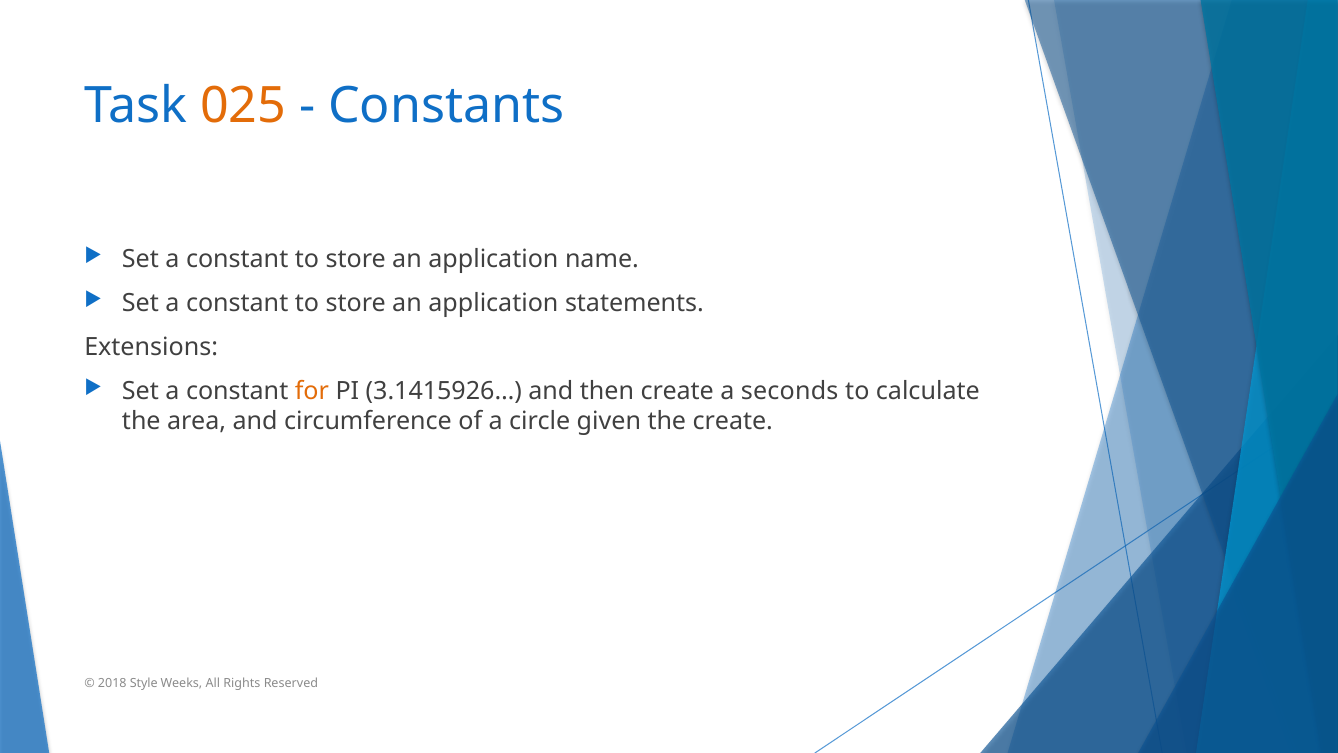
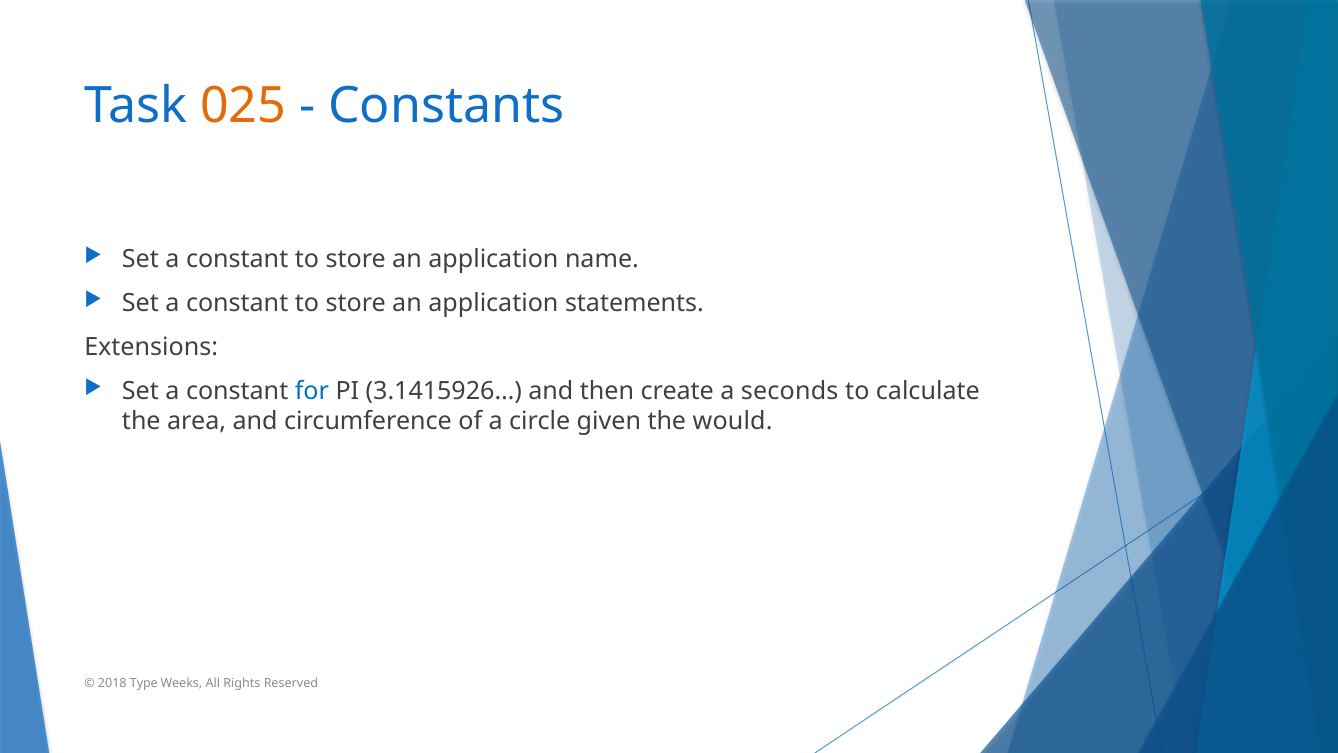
for colour: orange -> blue
the create: create -> would
Style: Style -> Type
